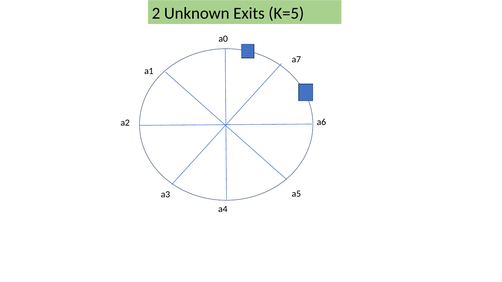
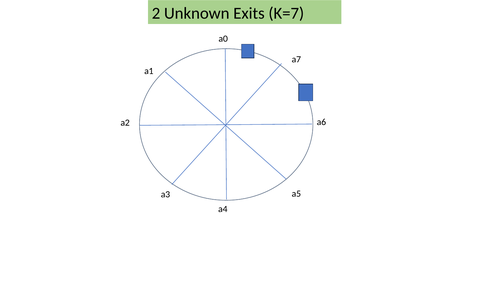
K=5: K=5 -> K=7
